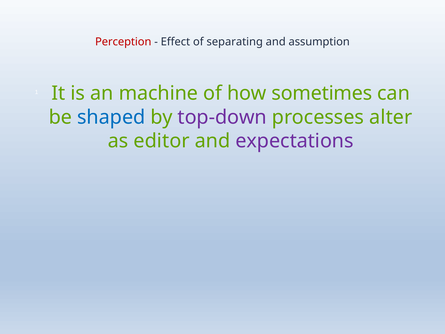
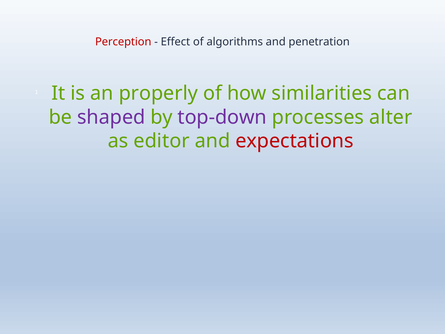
separating: separating -> algorithms
assumption: assumption -> penetration
machine: machine -> properly
sometimes: sometimes -> similarities
shaped colour: blue -> purple
expectations colour: purple -> red
